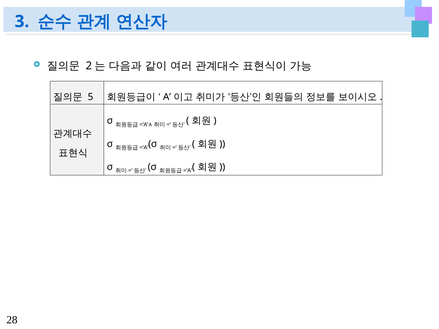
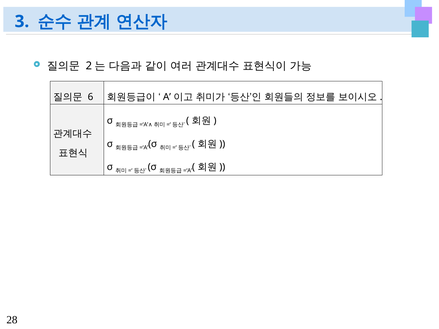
5: 5 -> 6
